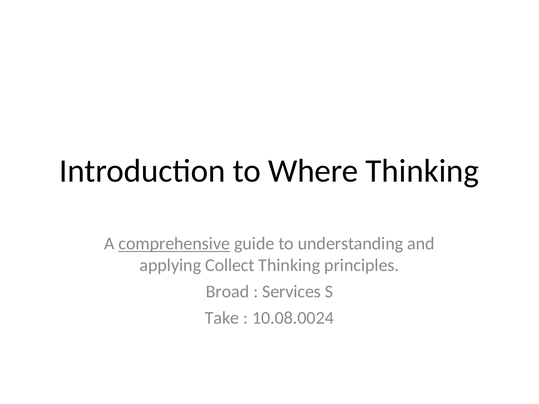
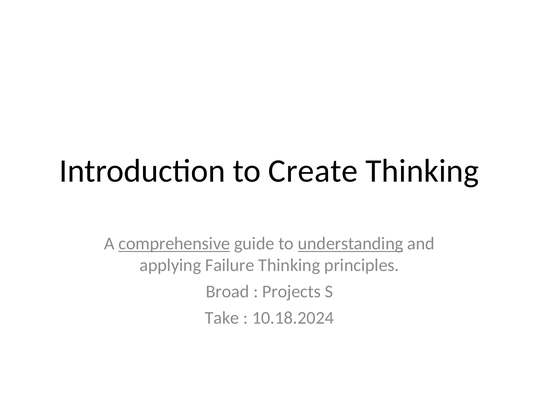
Where: Where -> Create
understanding underline: none -> present
Collect: Collect -> Failure
Services: Services -> Projects
10.08.0024: 10.08.0024 -> 10.18.2024
